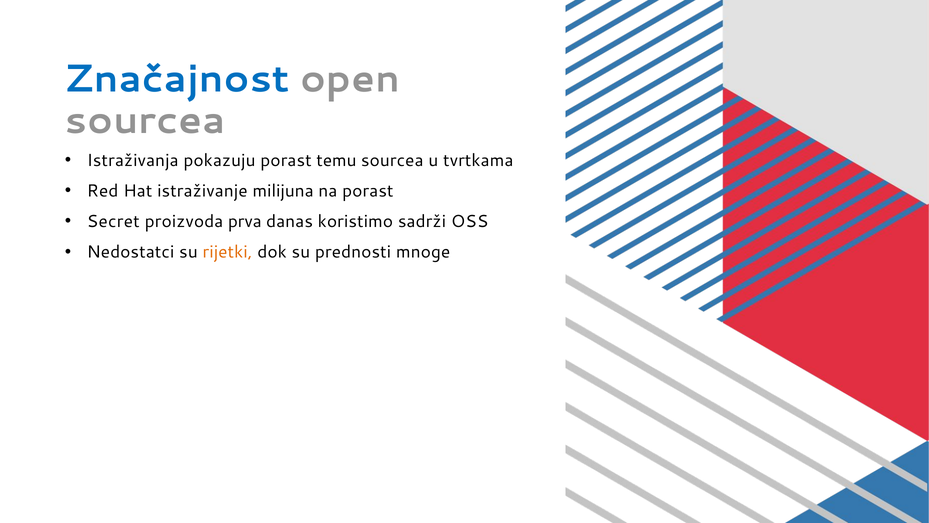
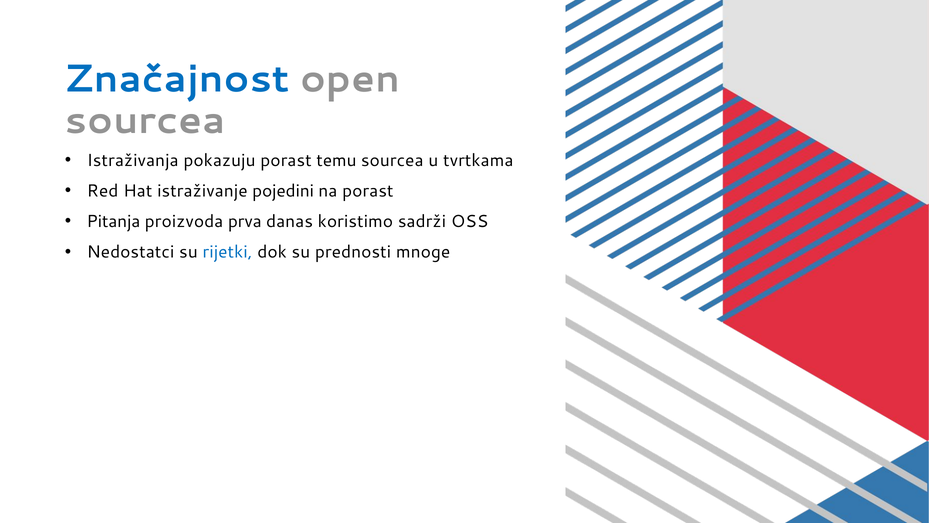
milijuna: milijuna -> pojedini
Secret: Secret -> Pitanja
rijetki colour: orange -> blue
